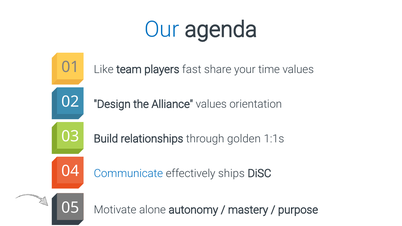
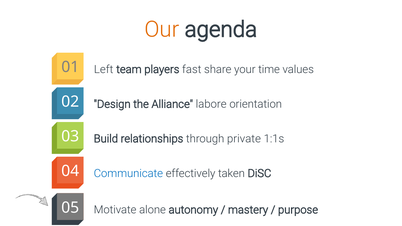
Our colour: blue -> orange
Like: Like -> Left
Alliance values: values -> labore
golden: golden -> private
ships: ships -> taken
